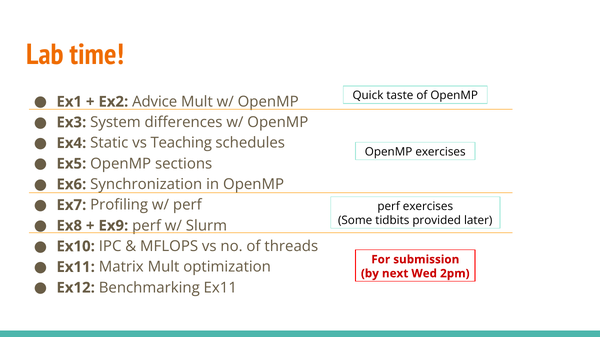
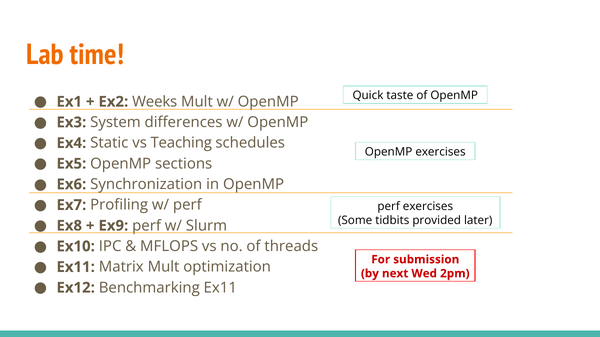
Advice: Advice -> Weeks
